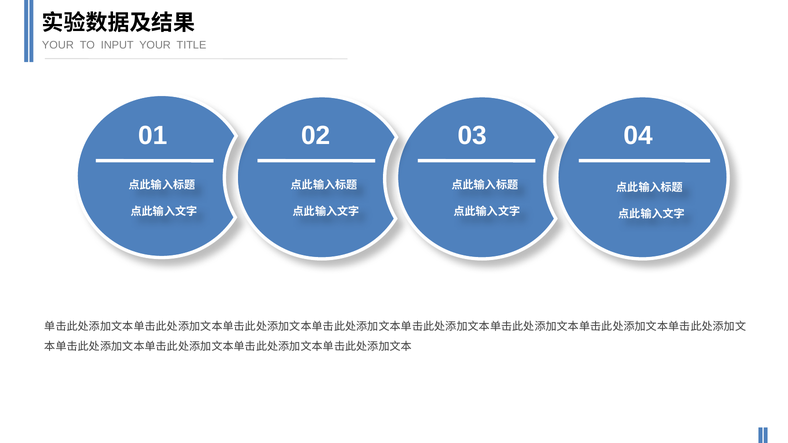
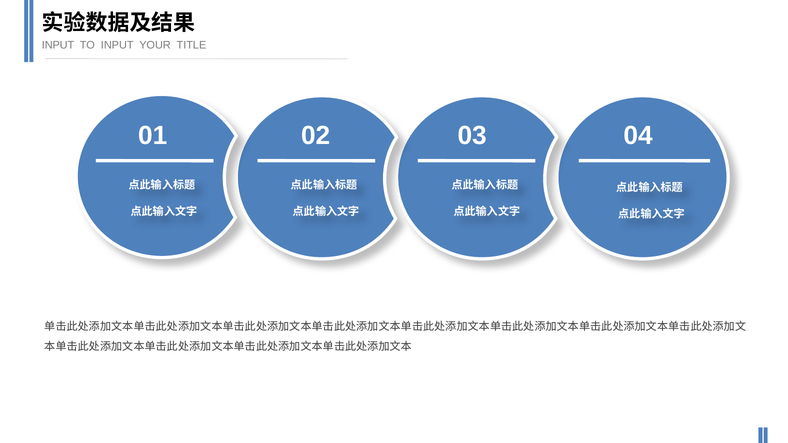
YOUR at (58, 45): YOUR -> INPUT
